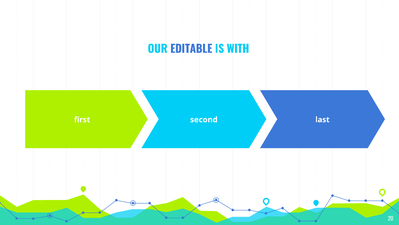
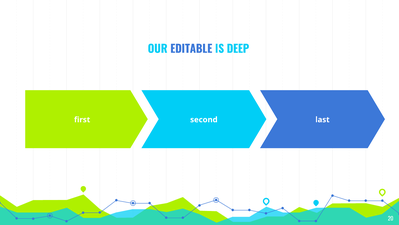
WITH: WITH -> DEEP
